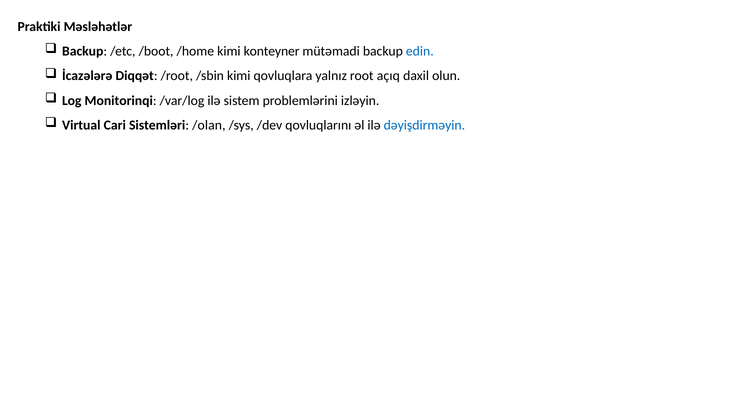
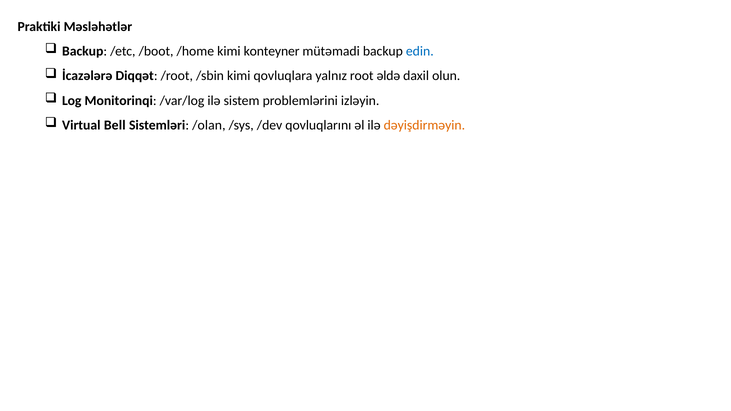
açıq: açıq -> əldə
Cari: Cari -> Bell
dəyişdirməyin colour: blue -> orange
